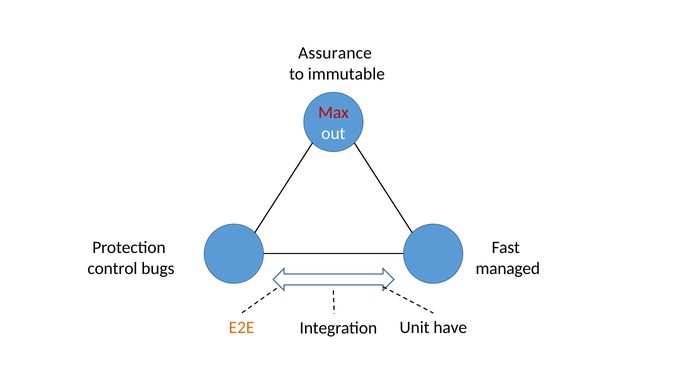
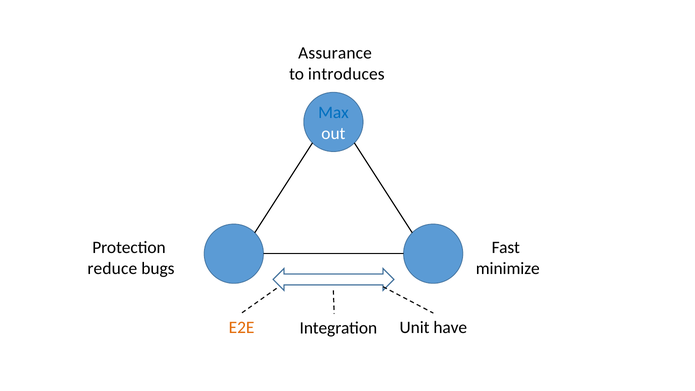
immutable: immutable -> introduces
Max colour: red -> blue
control: control -> reduce
managed: managed -> minimize
